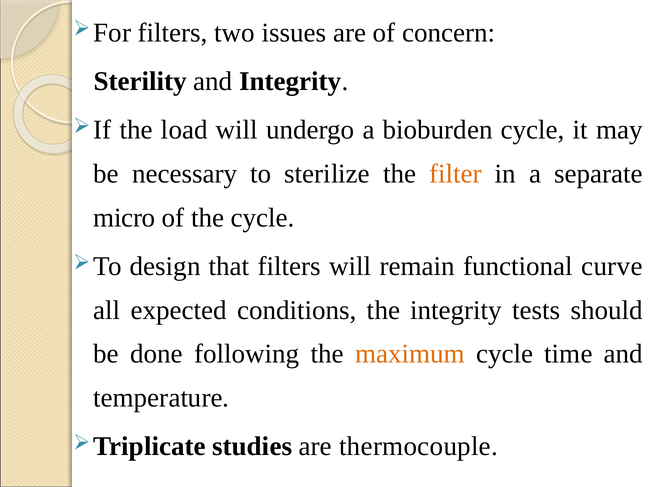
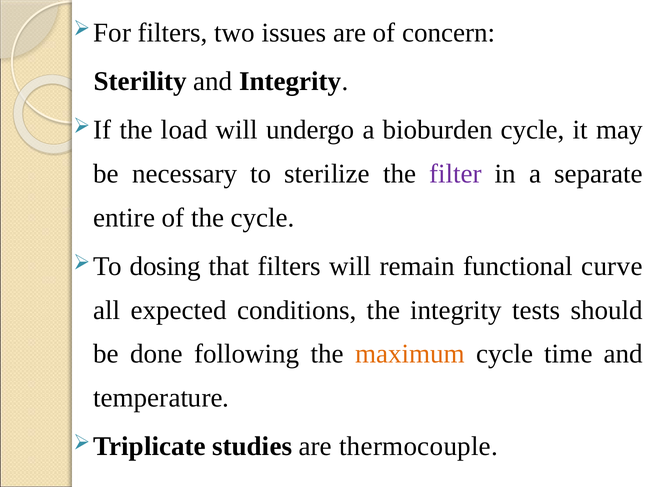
filter colour: orange -> purple
micro: micro -> entire
design: design -> dosing
